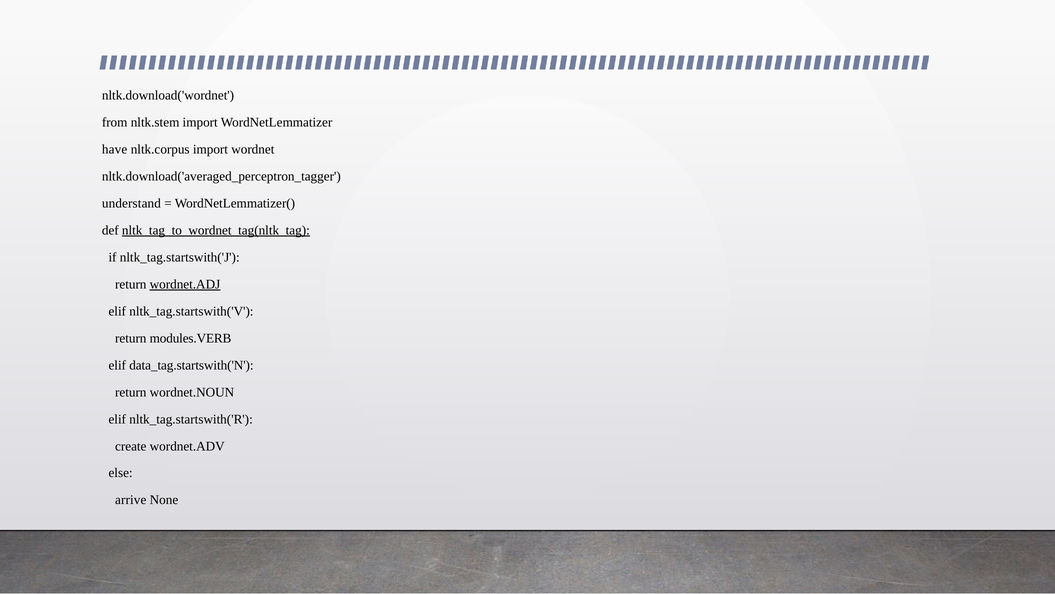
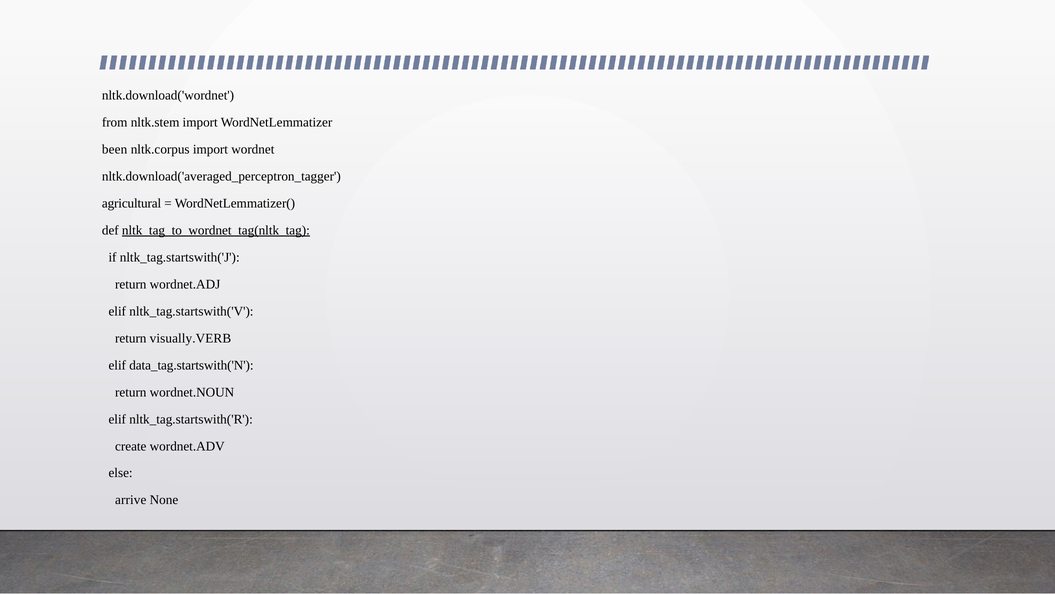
have: have -> been
understand: understand -> agricultural
wordnet.ADJ underline: present -> none
modules.VERB: modules.VERB -> visually.VERB
